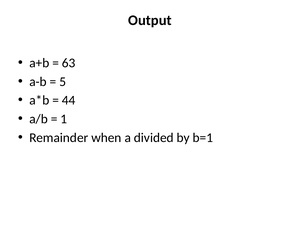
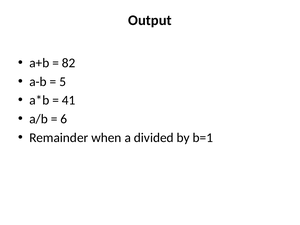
63: 63 -> 82
44: 44 -> 41
1: 1 -> 6
